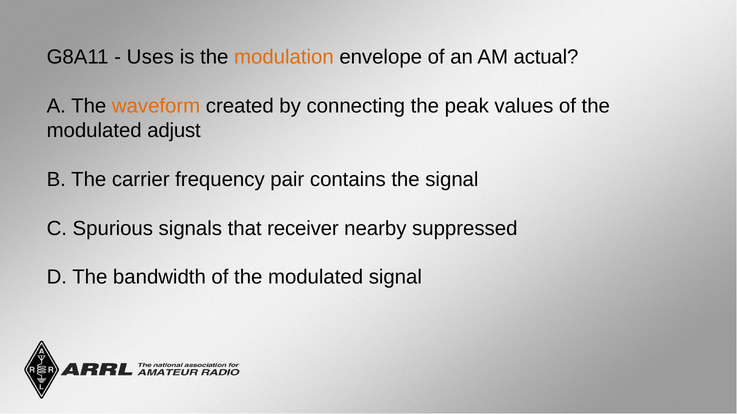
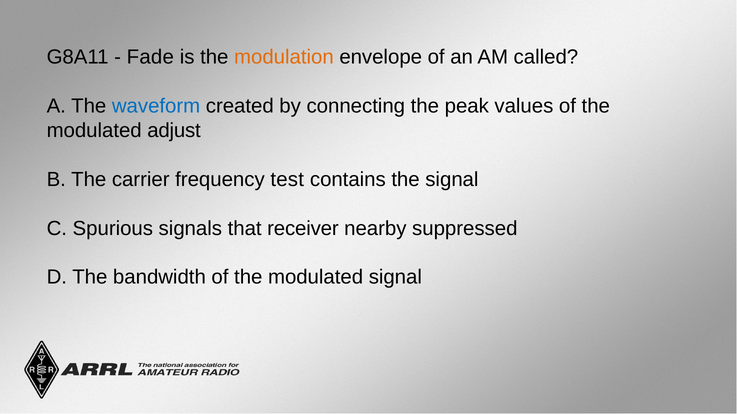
Uses: Uses -> Fade
actual: actual -> called
waveform colour: orange -> blue
pair: pair -> test
